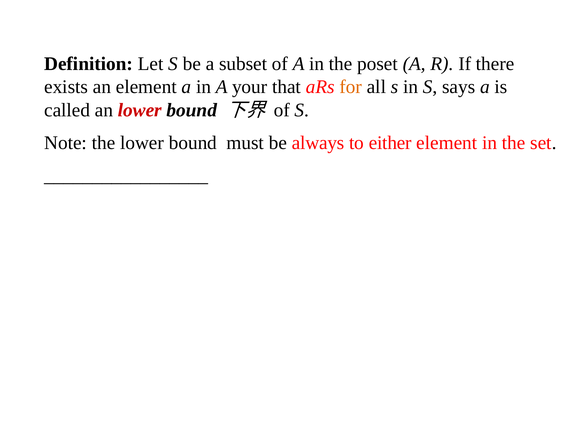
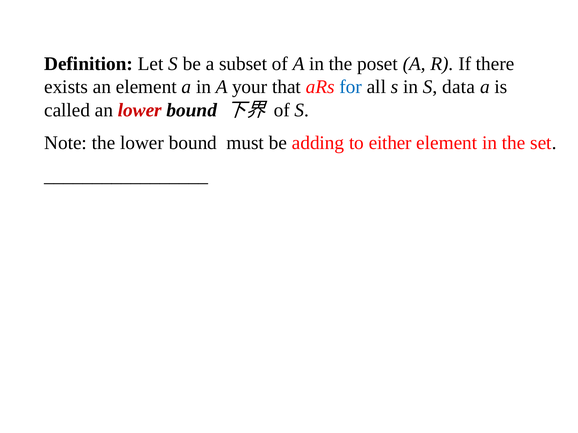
for colour: orange -> blue
says: says -> data
always: always -> adding
